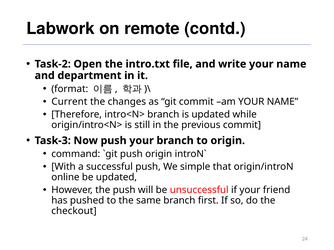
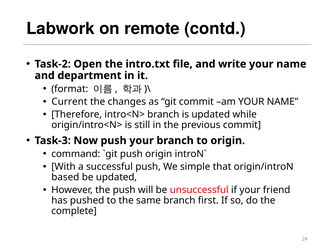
online: online -> based
checkout: checkout -> complete
